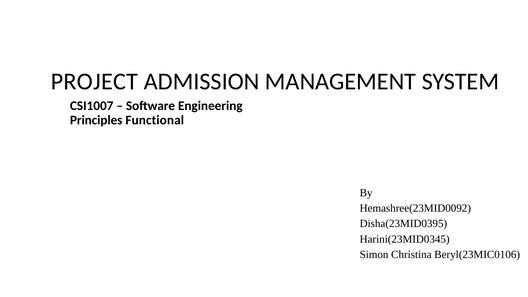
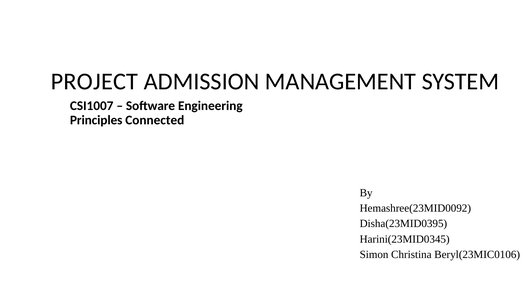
Functional: Functional -> Connected
